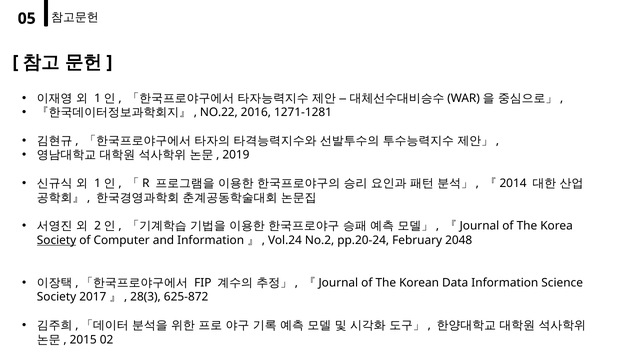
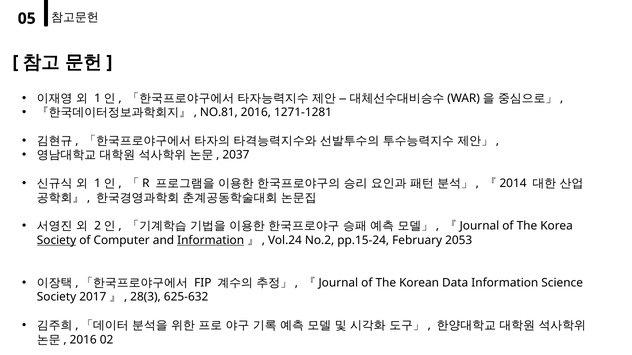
NO.22: NO.22 -> NO.81
2019: 2019 -> 2037
Information at (211, 241) underline: none -> present
pp.20-24: pp.20-24 -> pp.15-24
2048: 2048 -> 2053
625-872: 625-872 -> 625-632
2015 at (83, 340): 2015 -> 2016
